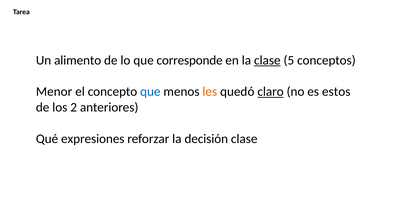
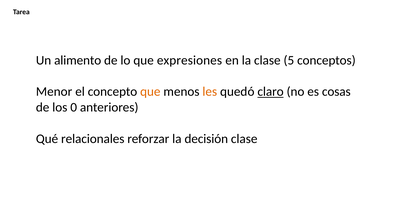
corresponde: corresponde -> expresiones
clase at (267, 60) underline: present -> none
que at (150, 92) colour: blue -> orange
estos: estos -> cosas
2: 2 -> 0
expresiones: expresiones -> relacionales
